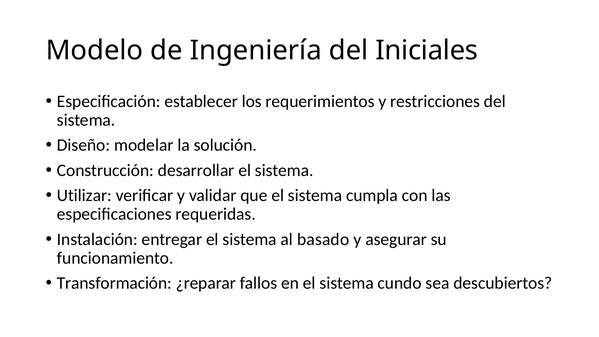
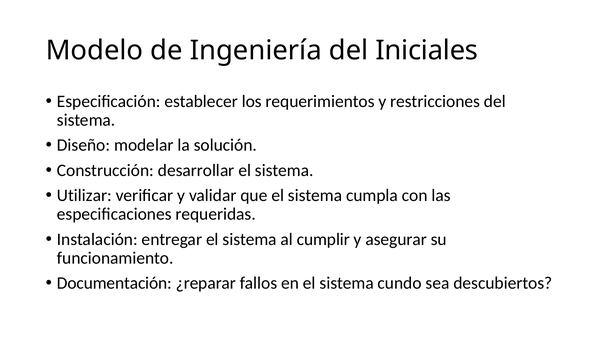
basado: basado -> cumplir
Transformación: Transformación -> Documentación
